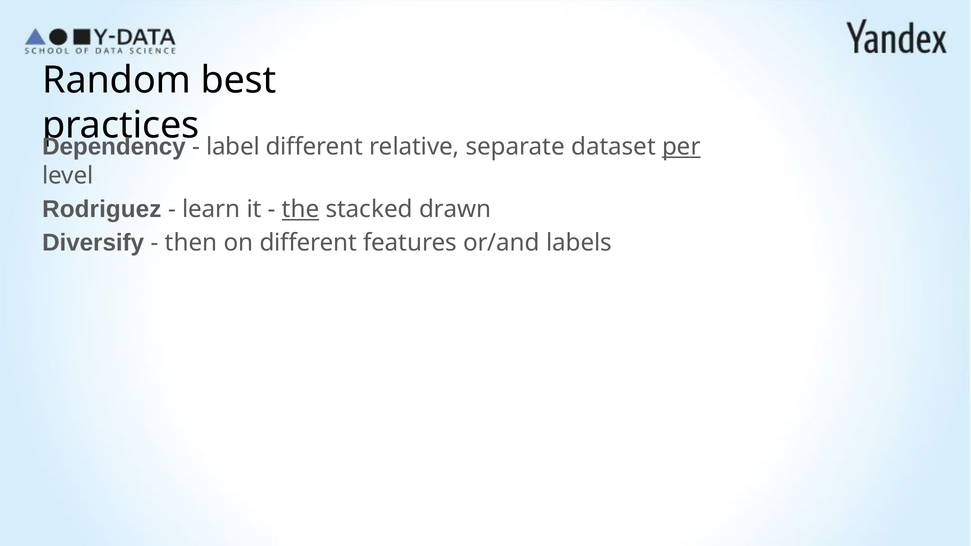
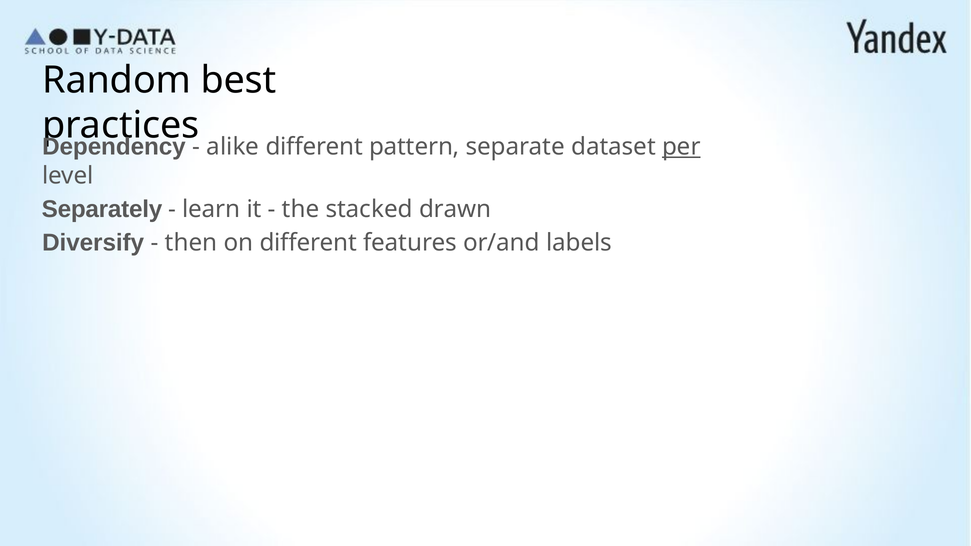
label: label -> alike
relative: relative -> pattern
Rodriguez: Rodriguez -> Separately
the underline: present -> none
